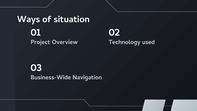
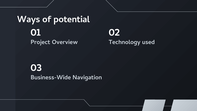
situation: situation -> potential
